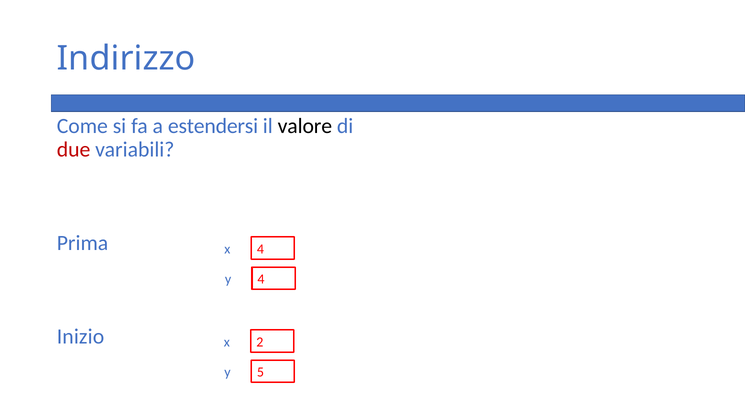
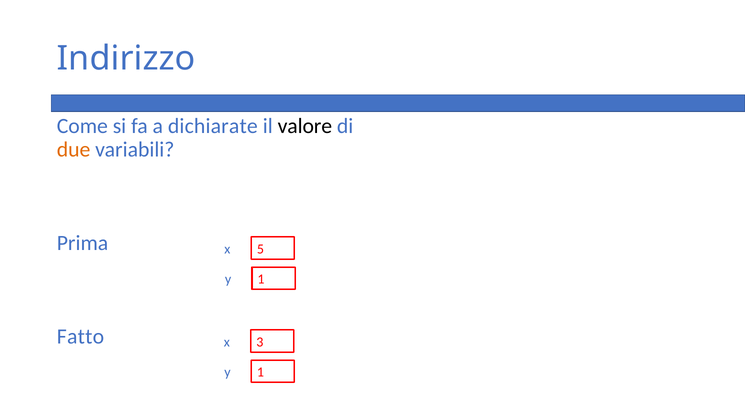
estendersi: estendersi -> dichiarate
due colour: red -> orange
x 4: 4 -> 5
4 at (261, 279): 4 -> 1
Inizio: Inizio -> Fatto
2: 2 -> 3
5 at (260, 372): 5 -> 1
